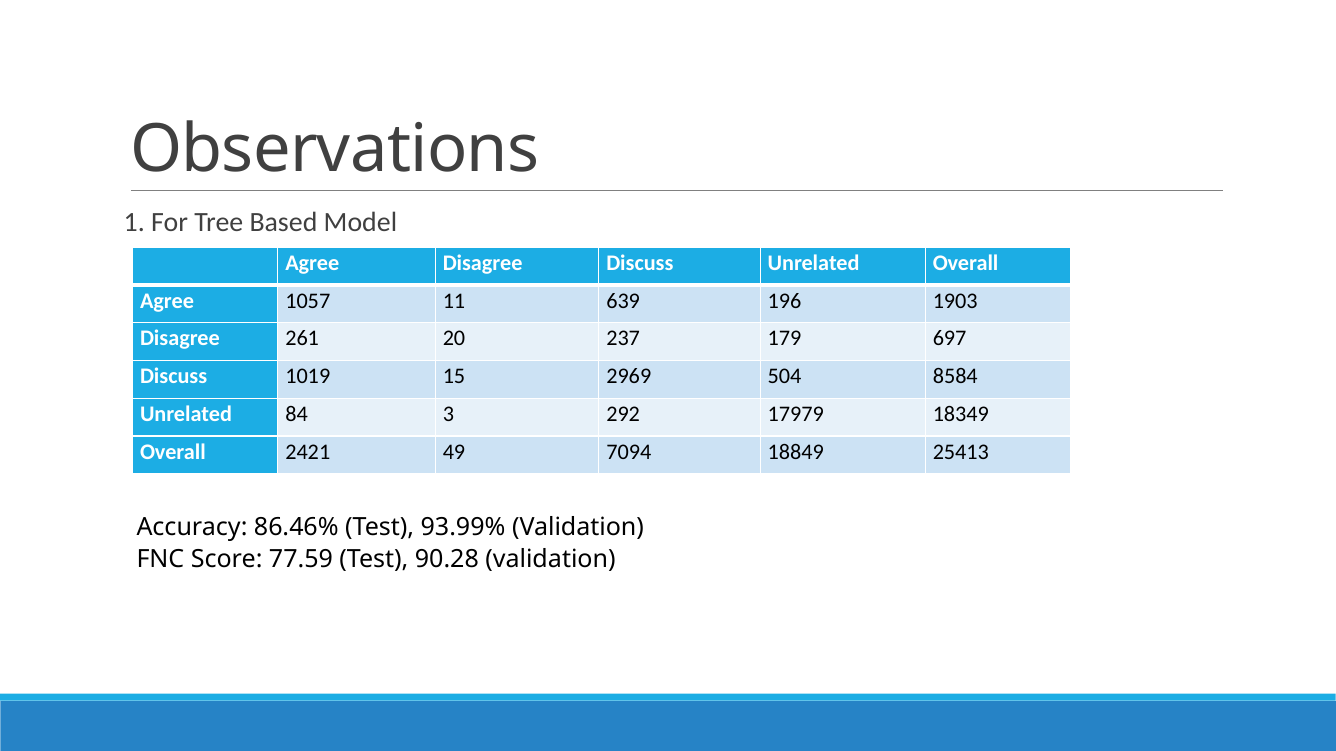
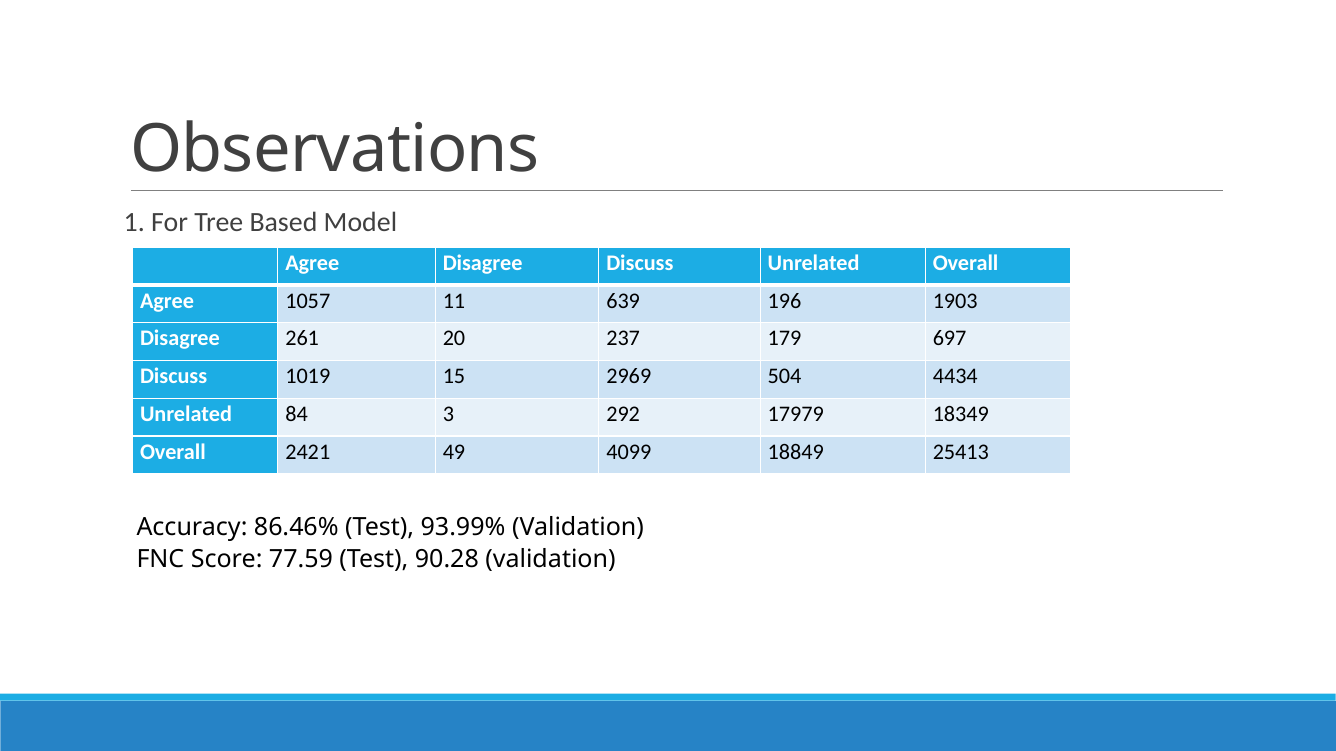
8584: 8584 -> 4434
7094: 7094 -> 4099
